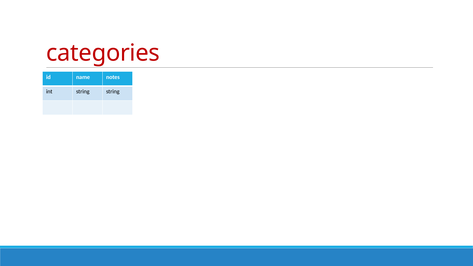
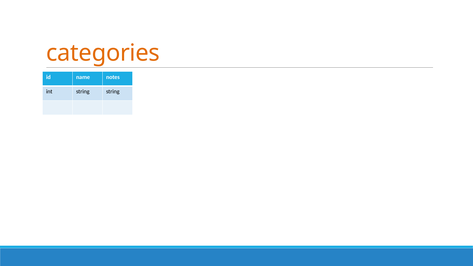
categories colour: red -> orange
